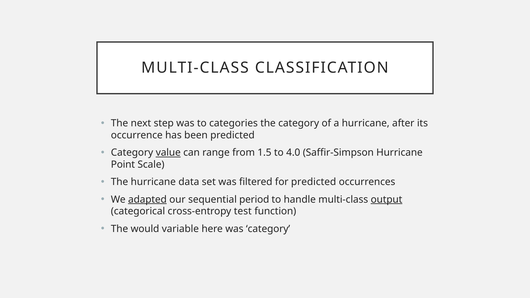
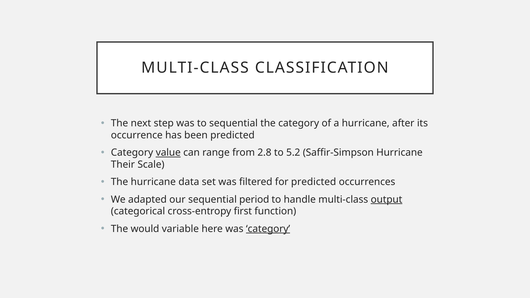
to categories: categories -> sequential
1.5: 1.5 -> 2.8
4.0: 4.0 -> 5.2
Point: Point -> Their
adapted underline: present -> none
test: test -> first
category at (268, 229) underline: none -> present
